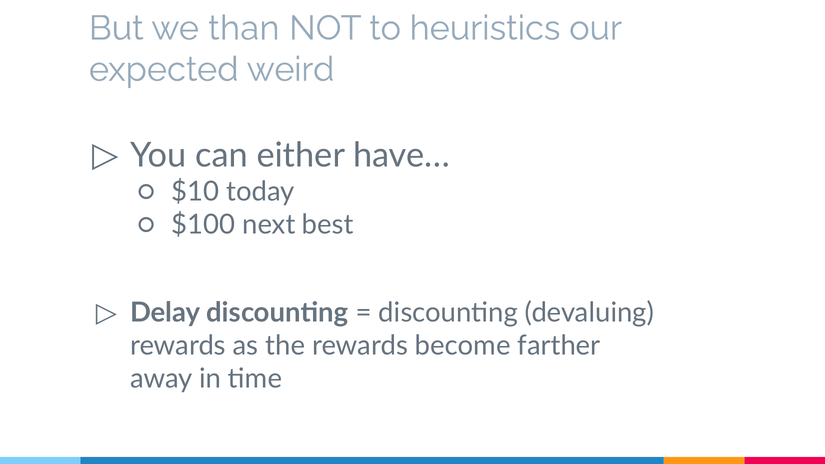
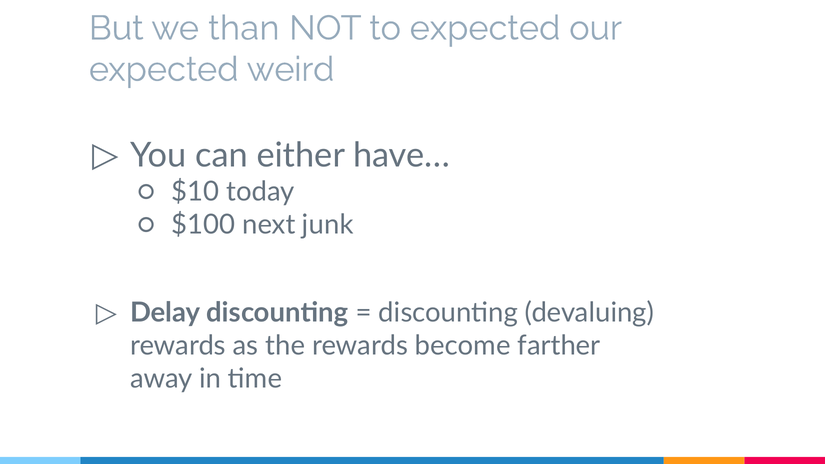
to heuristics: heuristics -> expected
best: best -> junk
